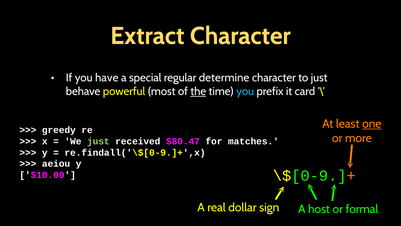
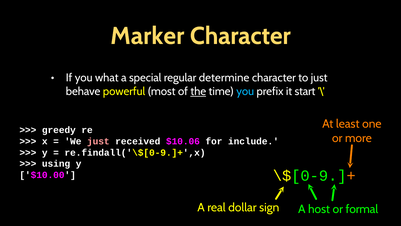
Extract: Extract -> Marker
have: have -> what
card: card -> start
one underline: present -> none
just at (98, 141) colour: light green -> pink
$80.47: $80.47 -> $10.06
matches: matches -> include
aeiou: aeiou -> using
